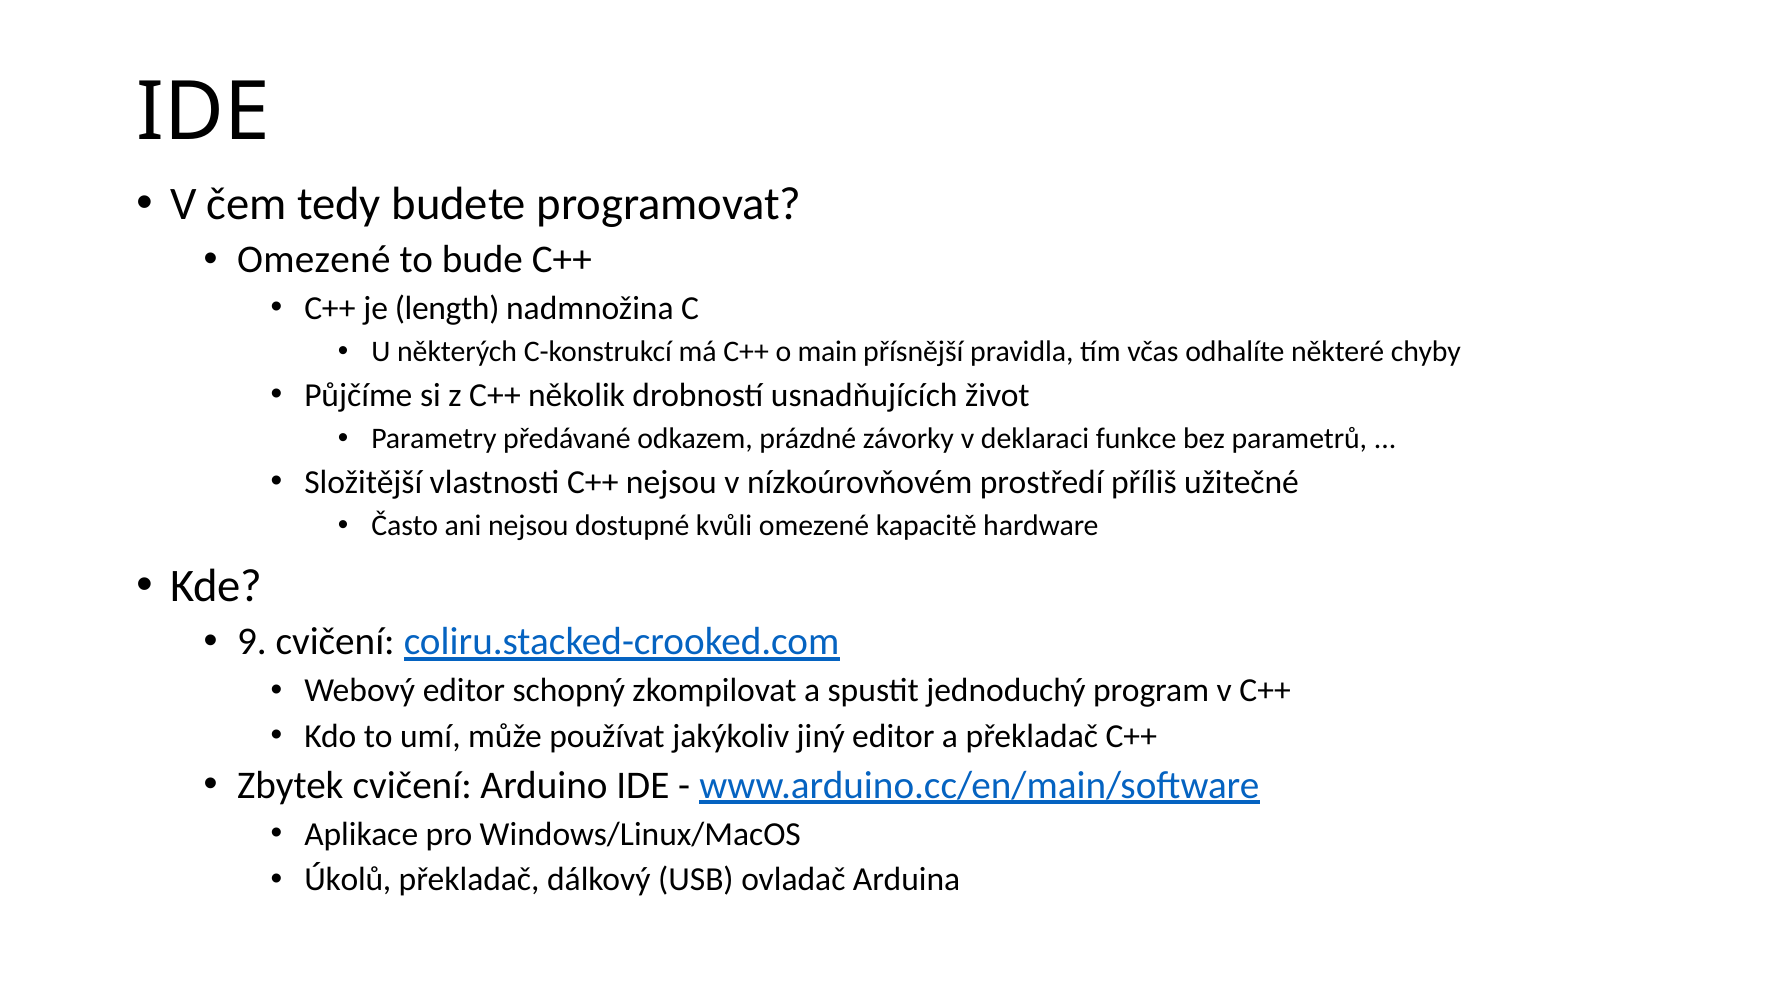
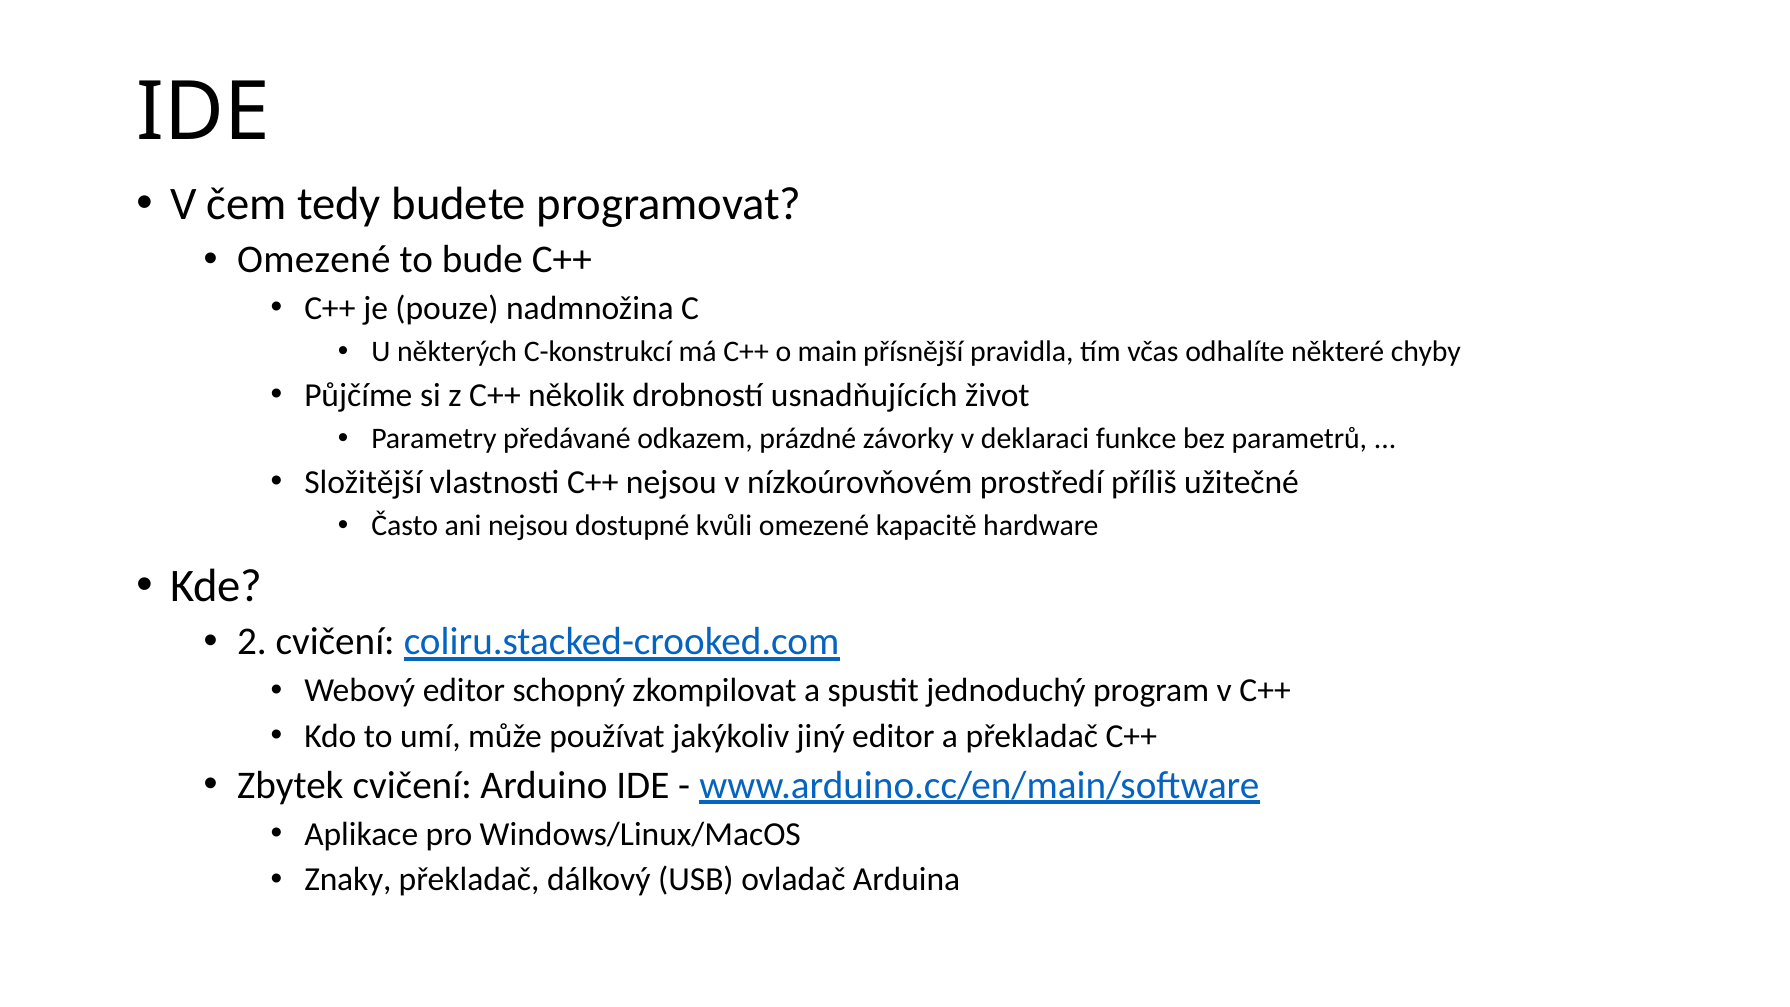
length: length -> pouze
9: 9 -> 2
Úkolů: Úkolů -> Znaky
